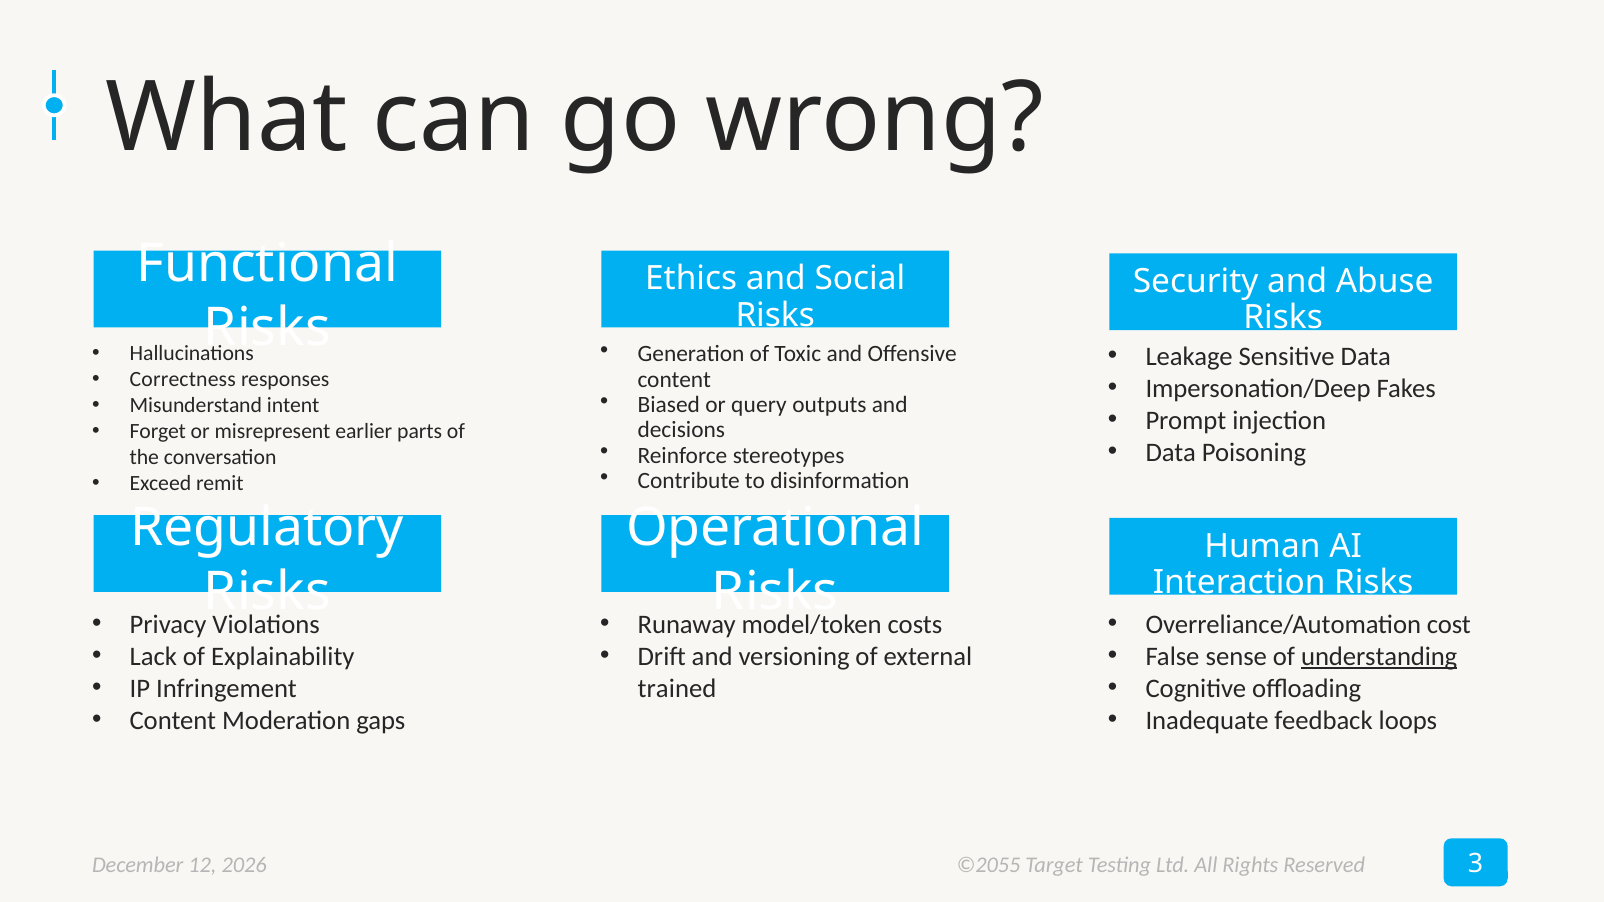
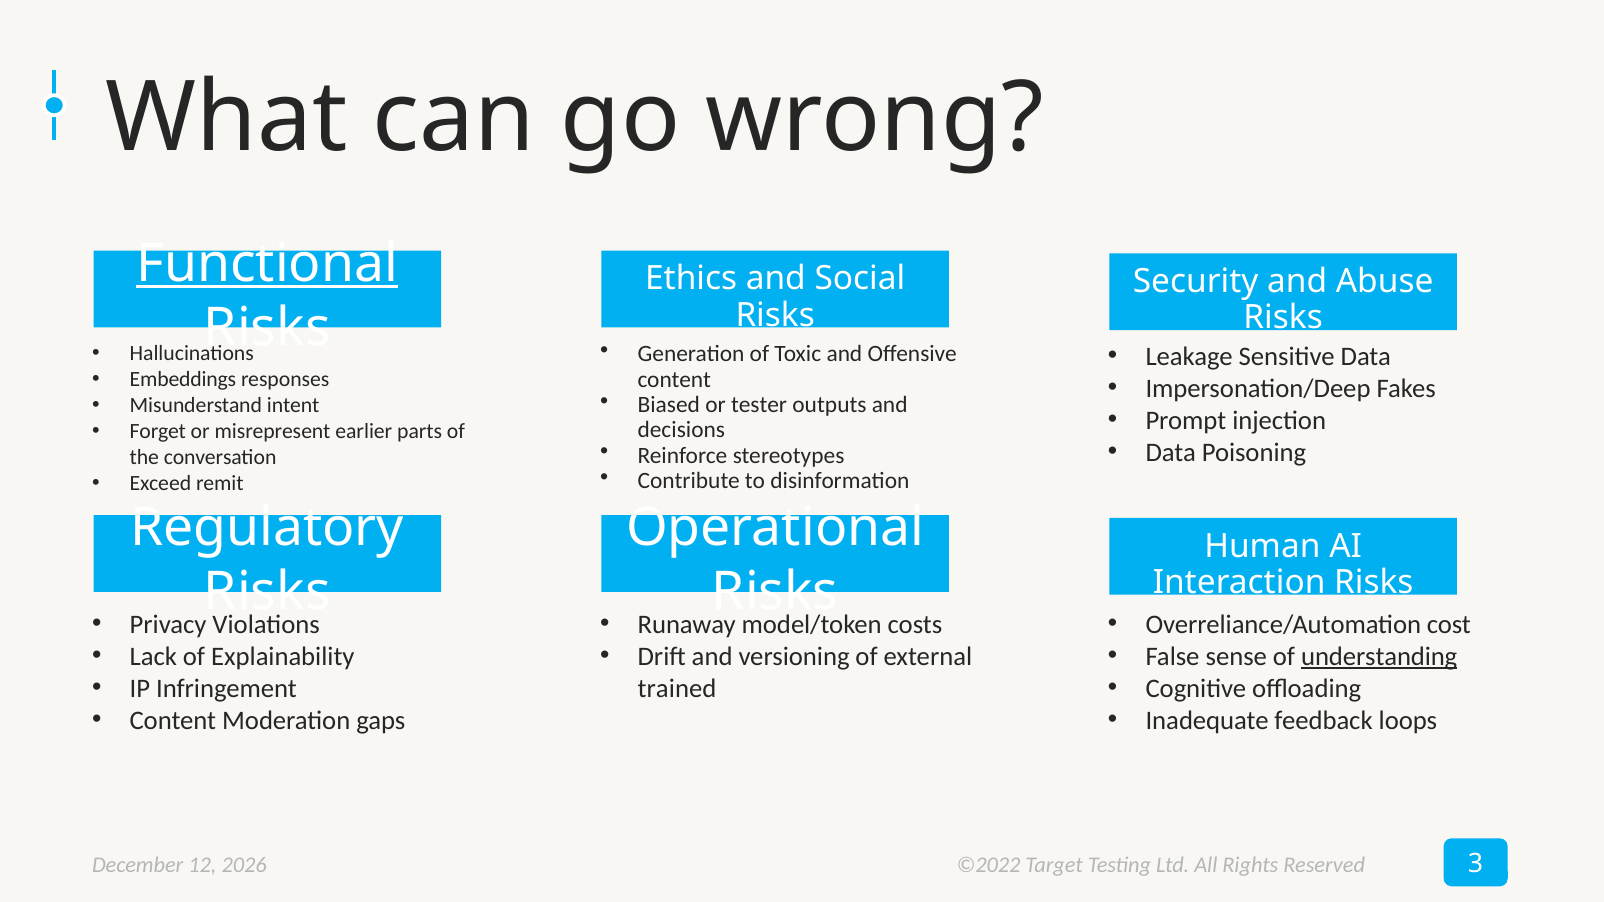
Functional underline: none -> present
Correctness: Correctness -> Embeddings
query: query -> tester
©2055: ©2055 -> ©2022
